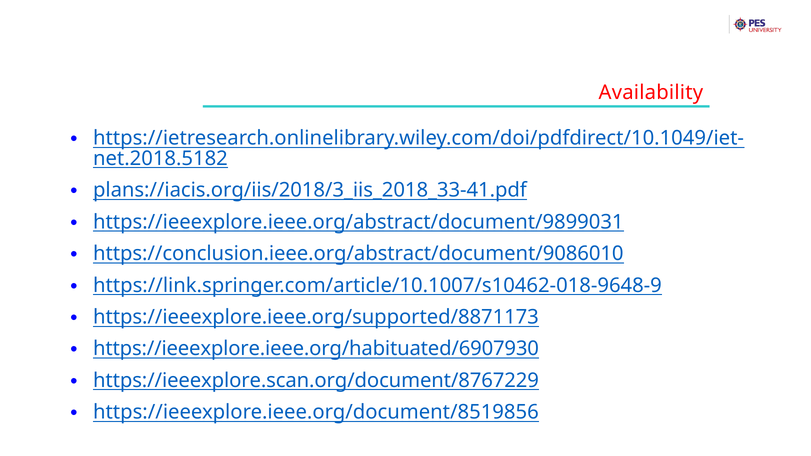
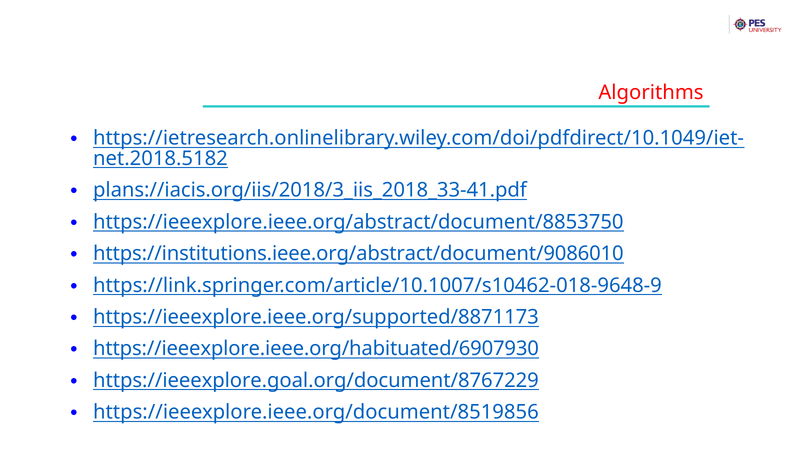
Availability: Availability -> Algorithms
https://ieeexplore.ieee.org/abstract/document/9899031: https://ieeexplore.ieee.org/abstract/document/9899031 -> https://ieeexplore.ieee.org/abstract/document/8853750
https://conclusion.ieee.org/abstract/document/9086010: https://conclusion.ieee.org/abstract/document/9086010 -> https://institutions.ieee.org/abstract/document/9086010
https://ieeexplore.scan.org/document/8767229: https://ieeexplore.scan.org/document/8767229 -> https://ieeexplore.goal.org/document/8767229
